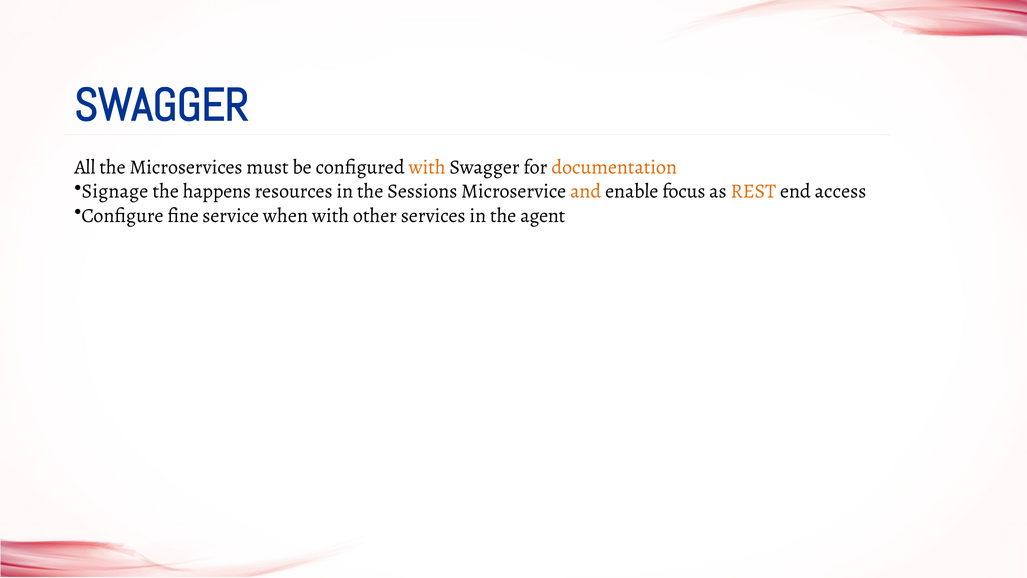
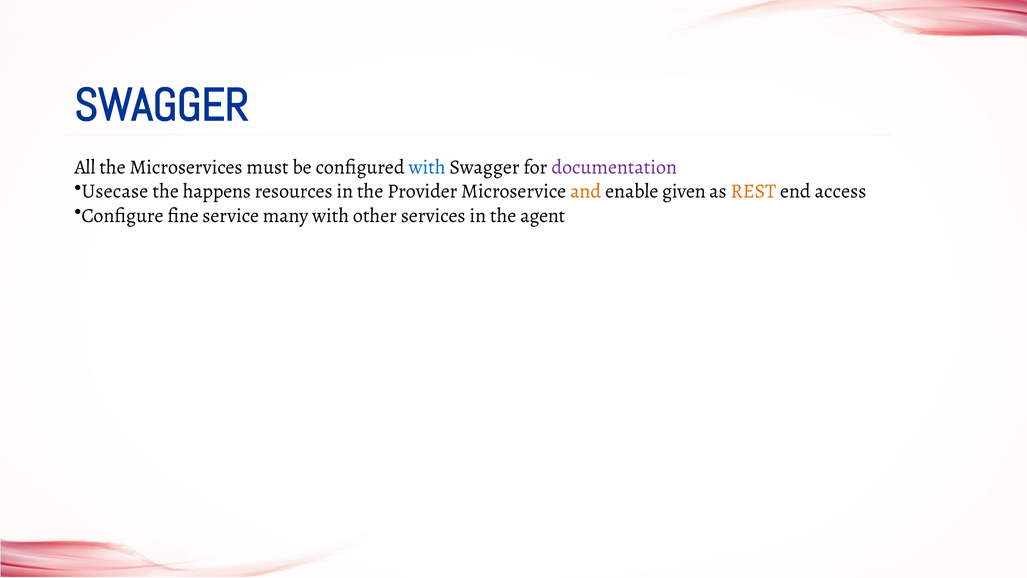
with at (427, 167) colour: orange -> blue
documentation colour: orange -> purple
Signage: Signage -> Usecase
Sessions: Sessions -> Provider
focus: focus -> given
when: when -> many
